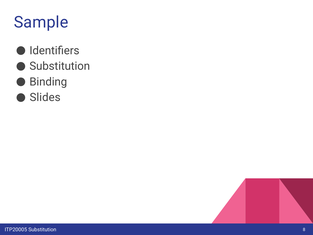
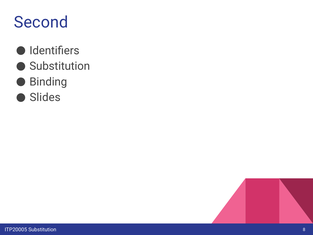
Sample: Sample -> Second
